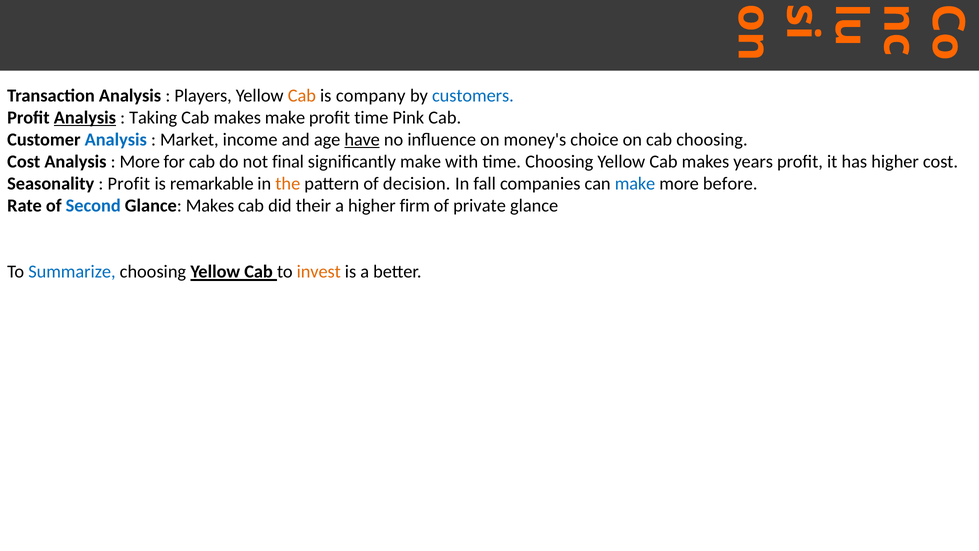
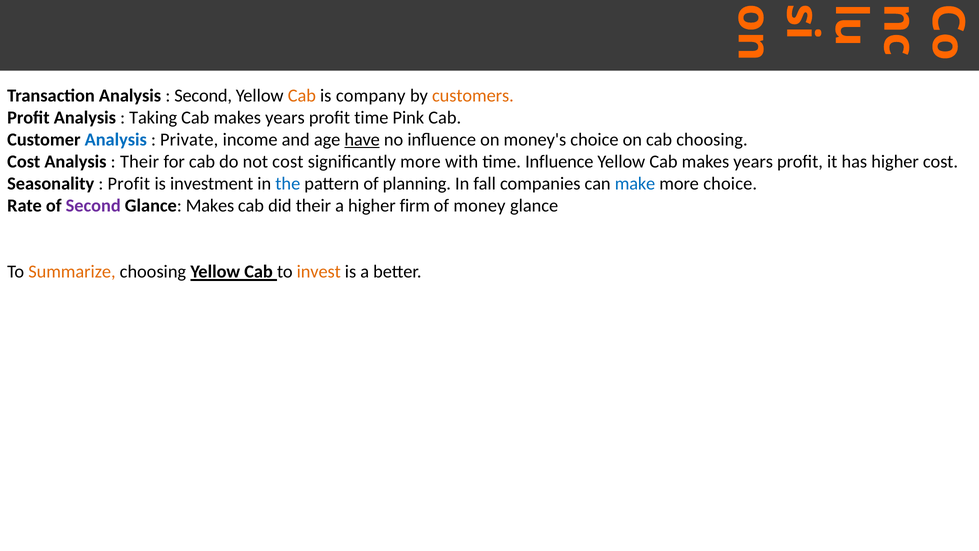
Players at (203, 96): Players -> Second
customers colour: blue -> orange
Analysis at (85, 118) underline: present -> none
make at (285, 118): make -> years
Market: Market -> Private
More at (140, 162): More -> Their
not final: final -> cost
significantly make: make -> more
time Choosing: Choosing -> Influence
remarkable: remarkable -> investment
the colour: orange -> blue
decision: decision -> planning
more before: before -> choice
Second at (93, 206) colour: blue -> purple
private: private -> money
Summarize colour: blue -> orange
